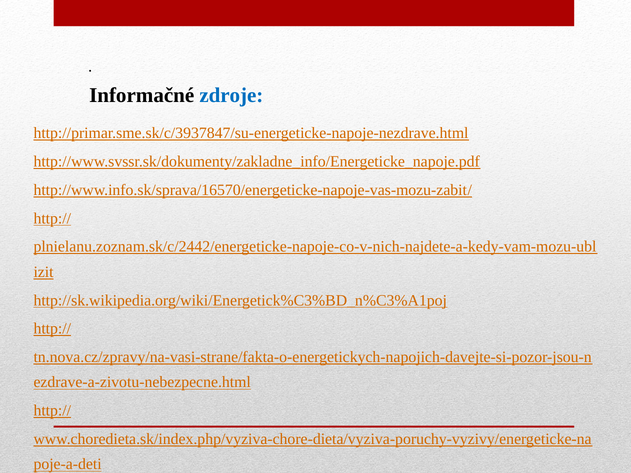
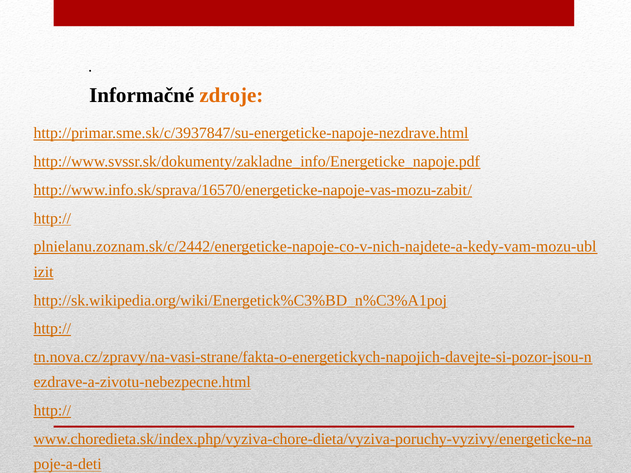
zdroje colour: blue -> orange
